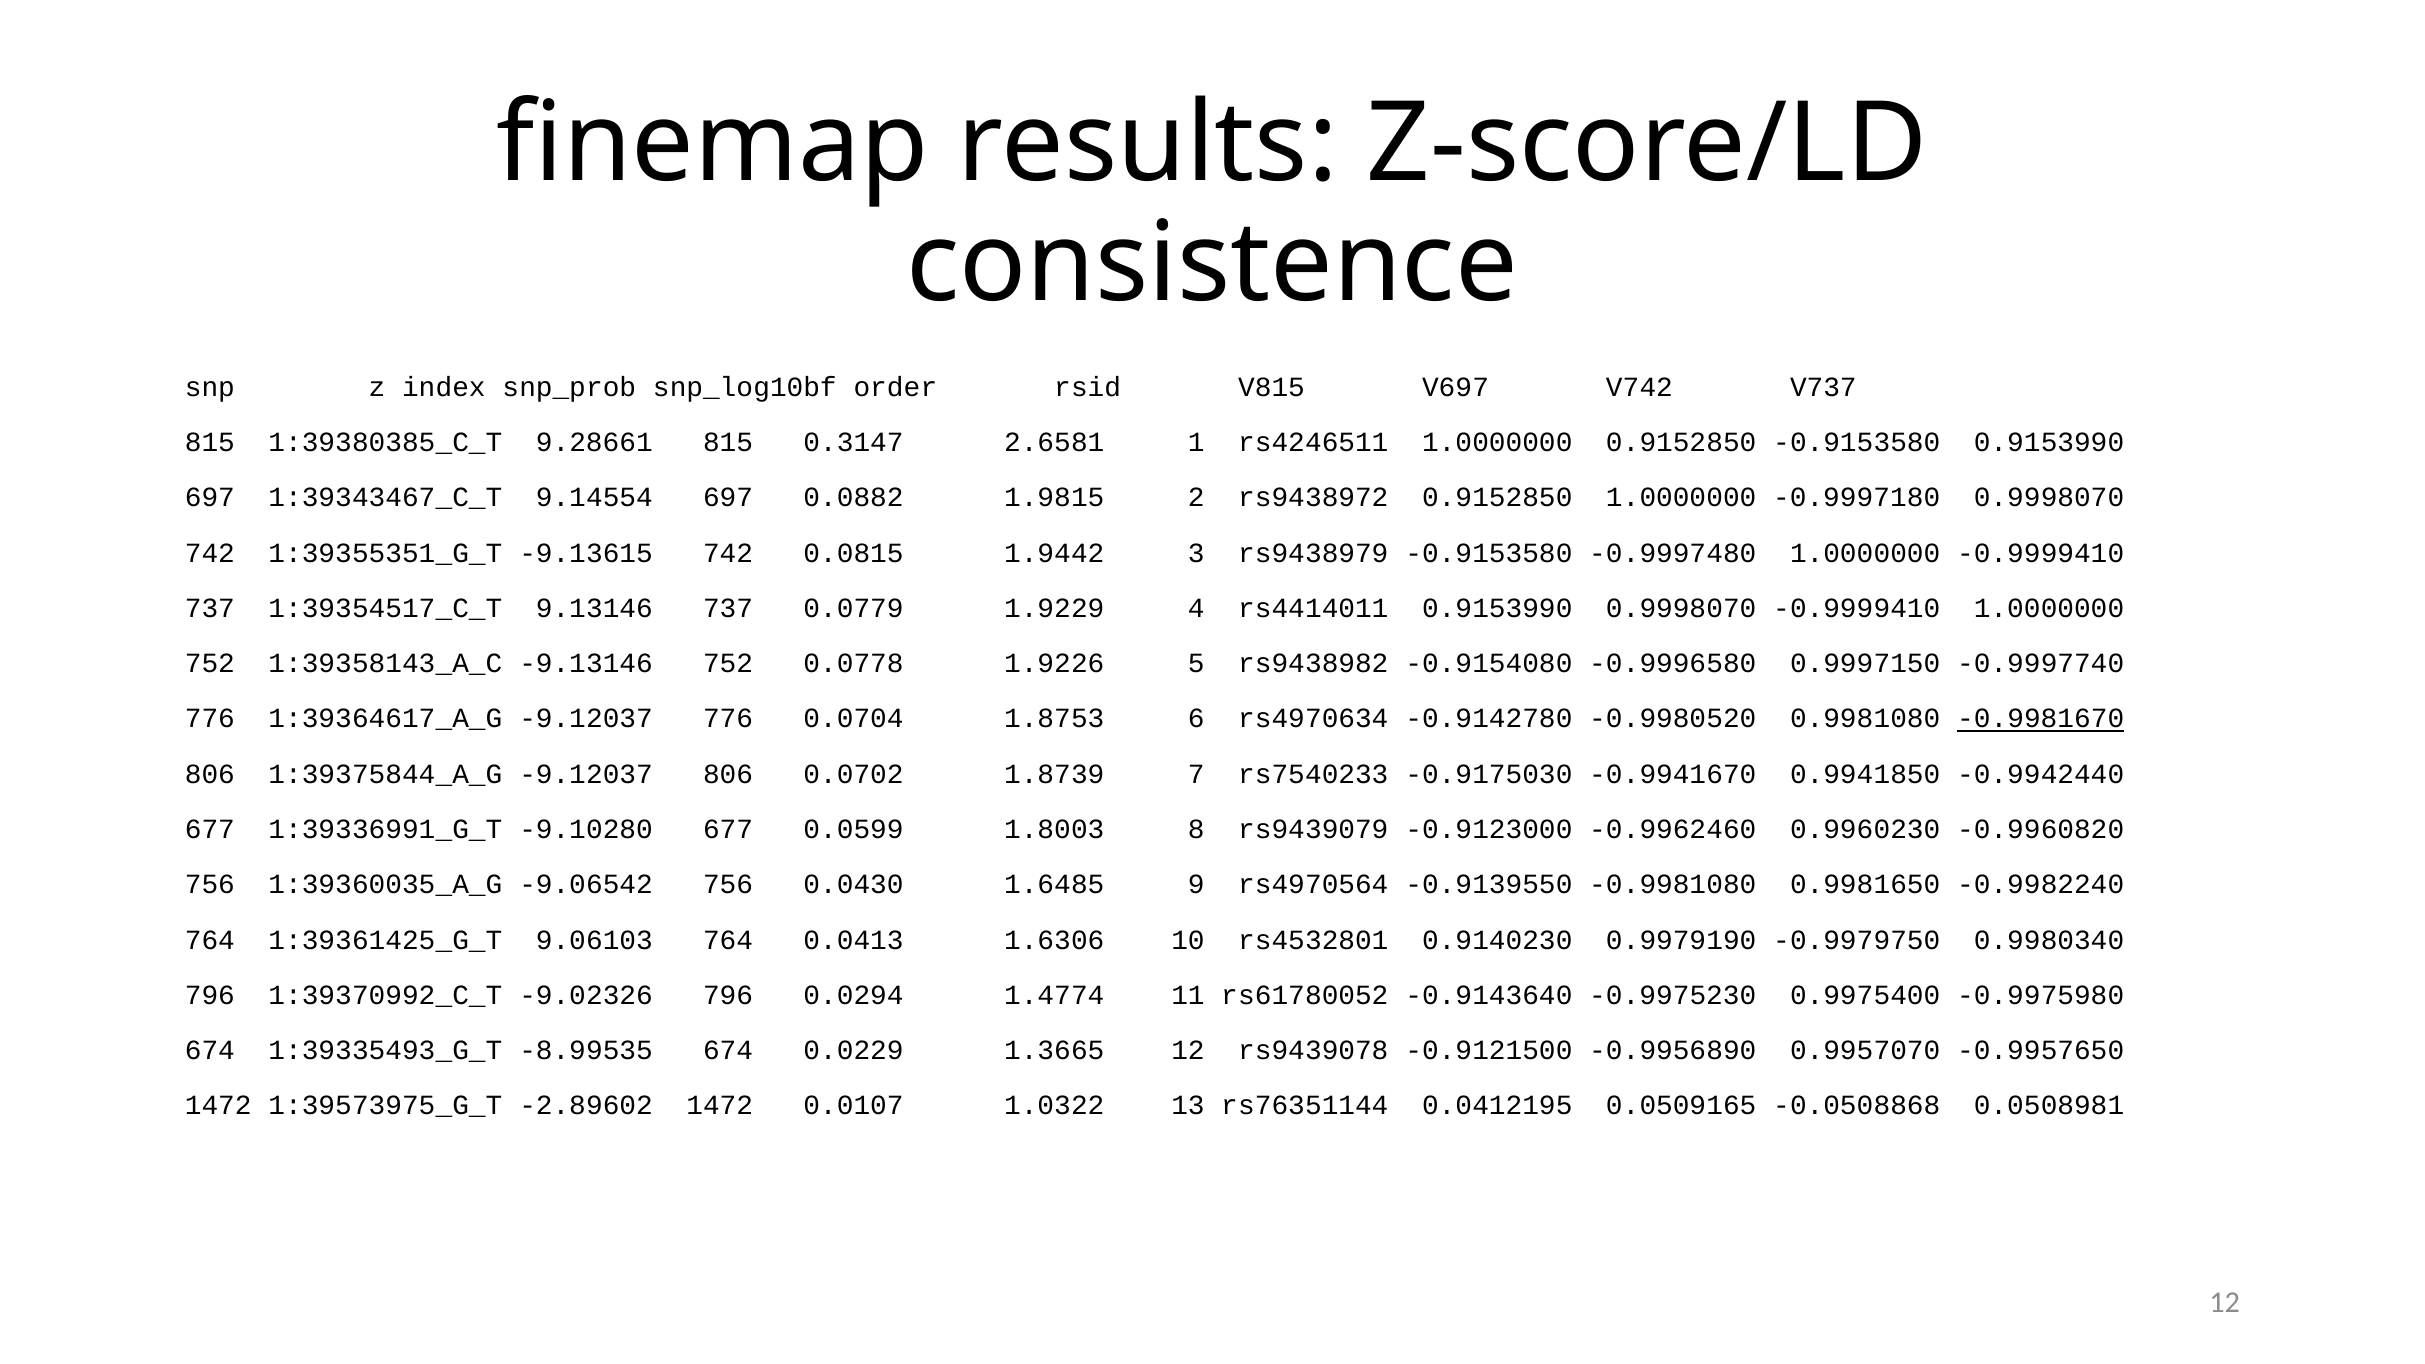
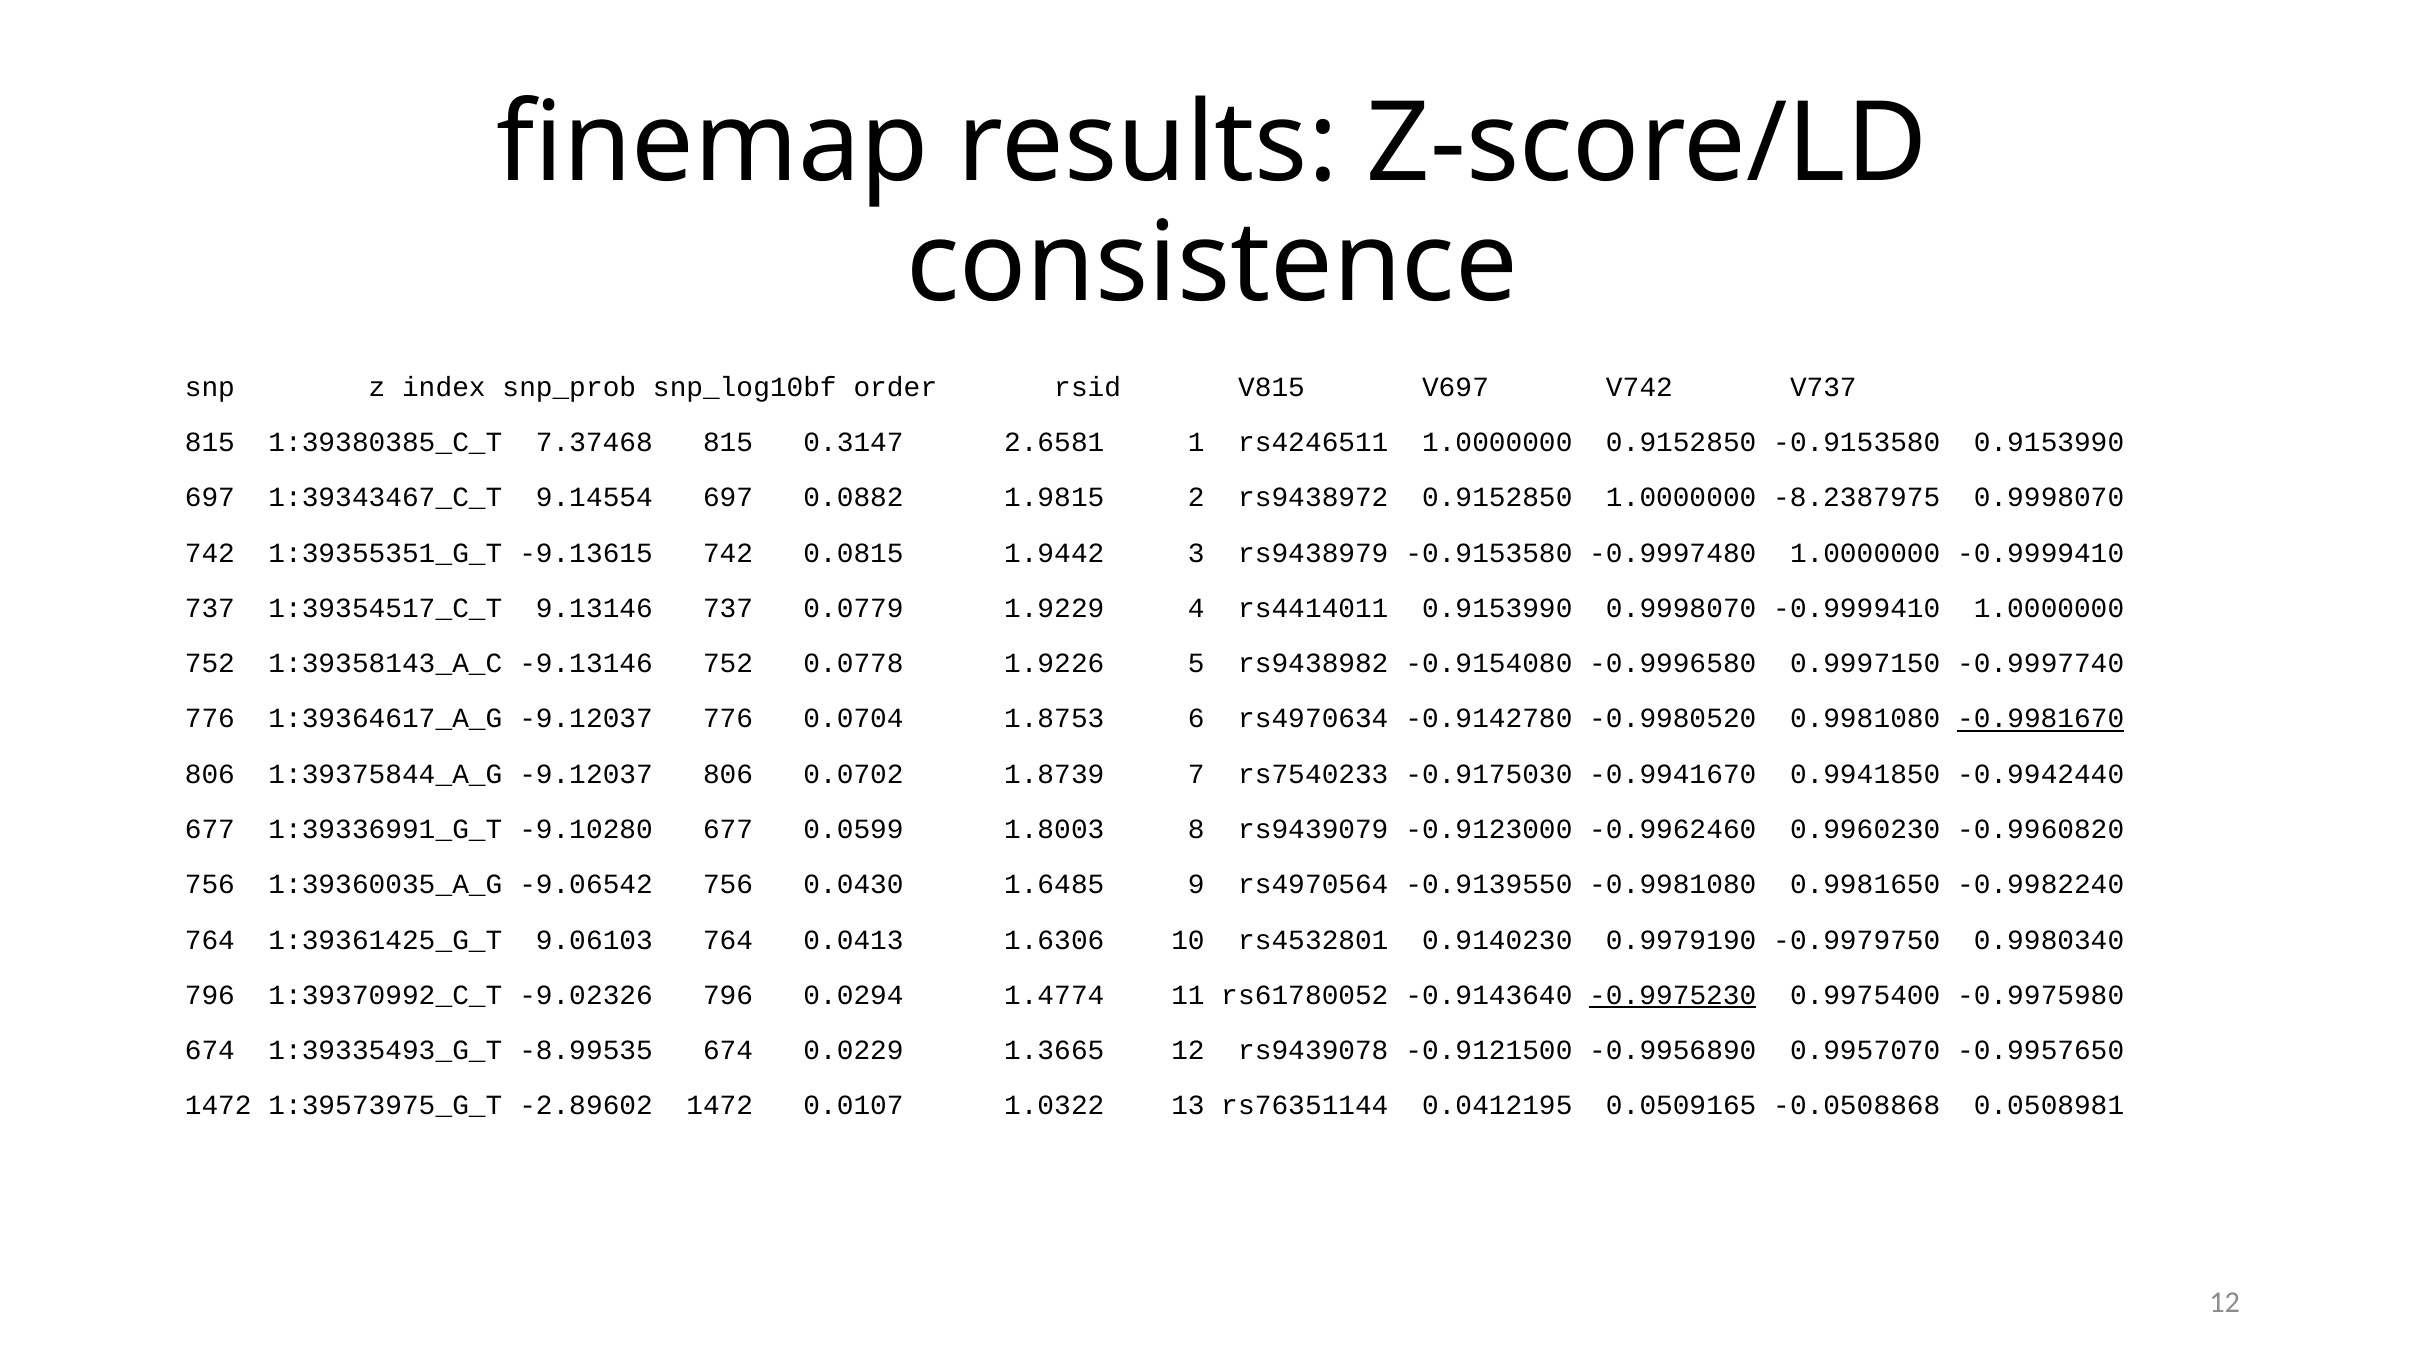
9.28661: 9.28661 -> 7.37468
-0.9997180: -0.9997180 -> -8.2387975
-0.9975230 underline: none -> present
